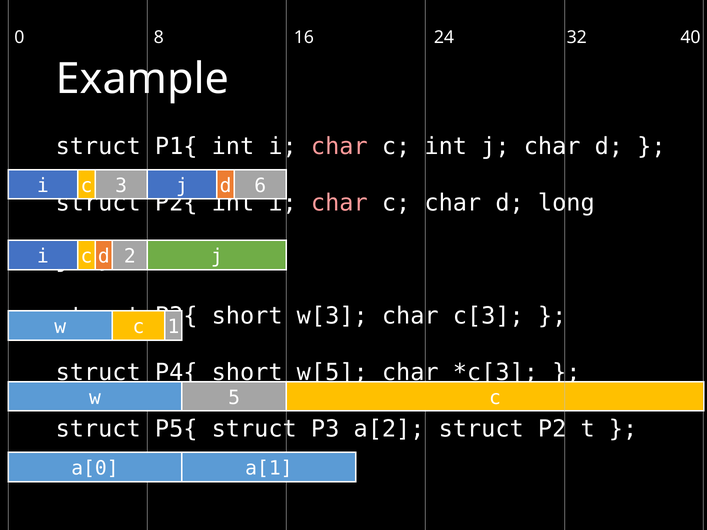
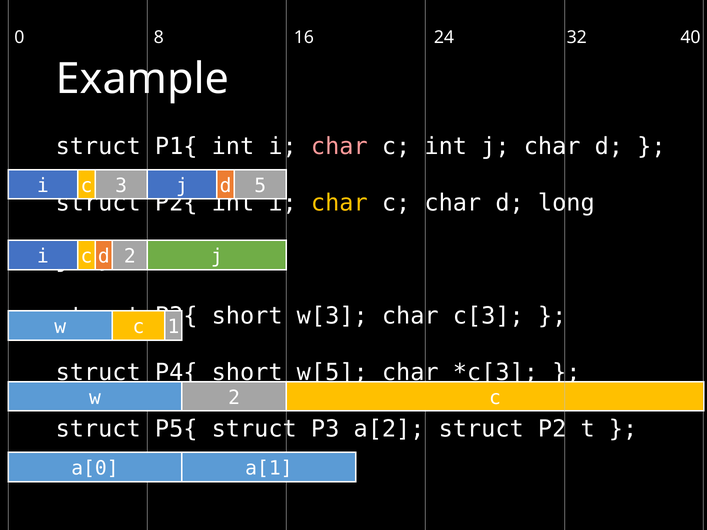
6: 6 -> 5
char at (339, 203) colour: pink -> yellow
w 5: 5 -> 2
